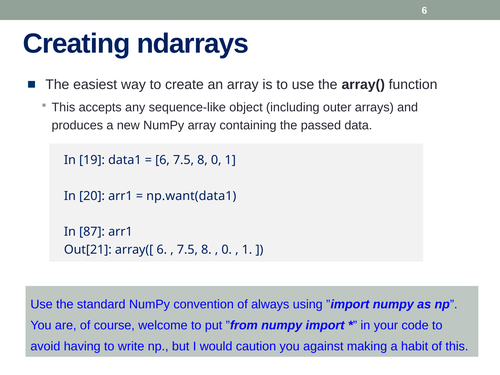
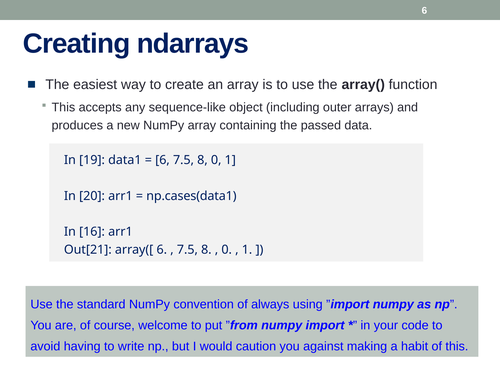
np.want(data1: np.want(data1 -> np.cases(data1
87: 87 -> 16
